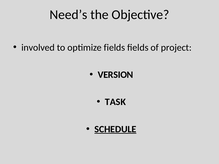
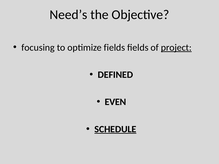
involved: involved -> focusing
project underline: none -> present
VERSION: VERSION -> DEFINED
TASK: TASK -> EVEN
